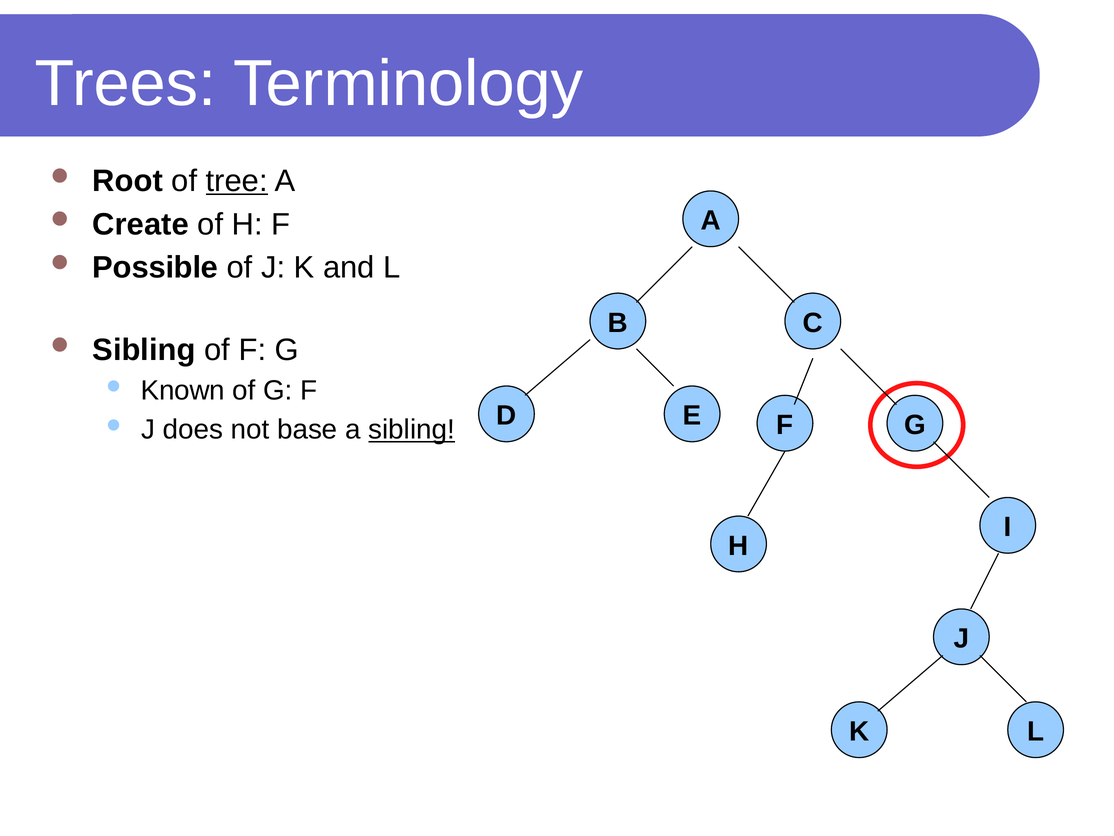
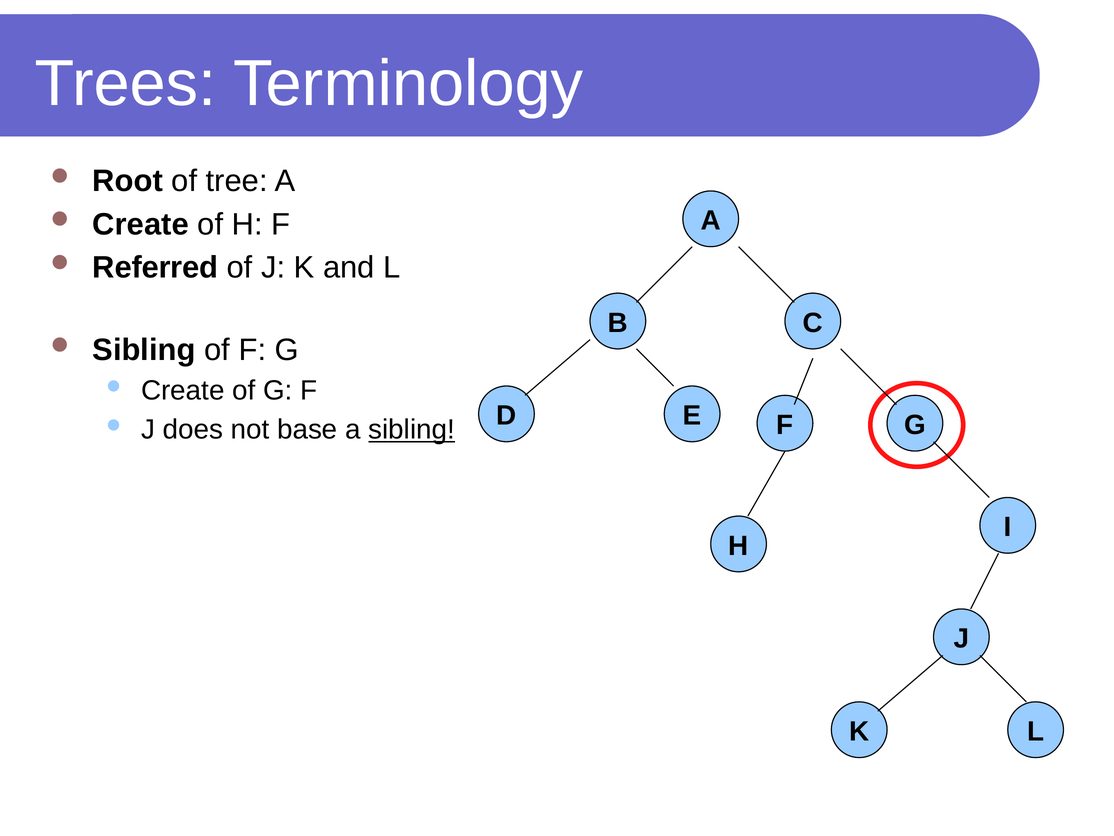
tree underline: present -> none
Possible: Possible -> Referred
Known at (183, 390): Known -> Create
